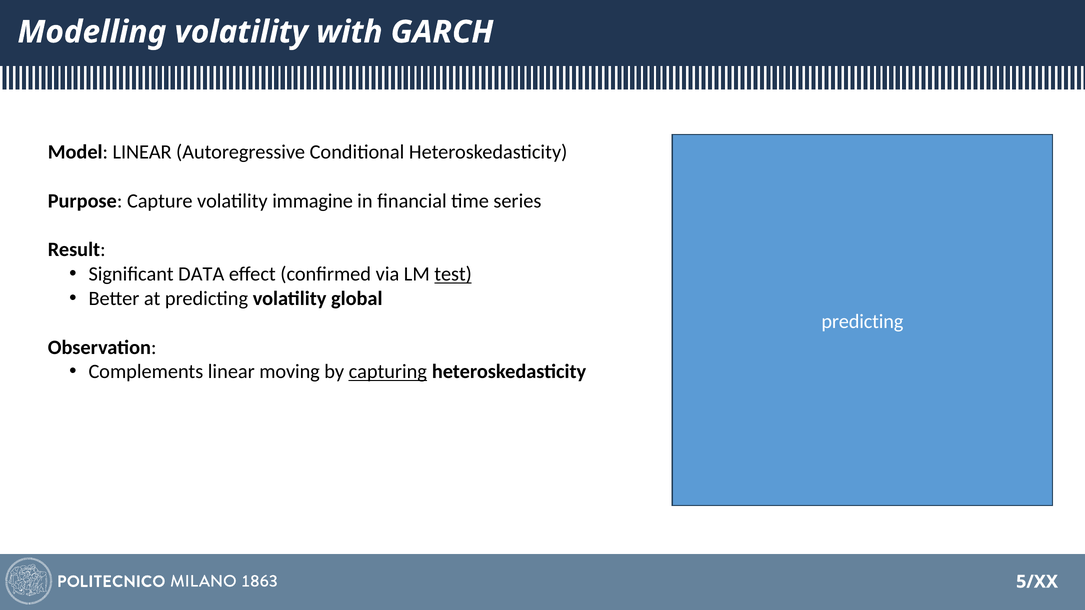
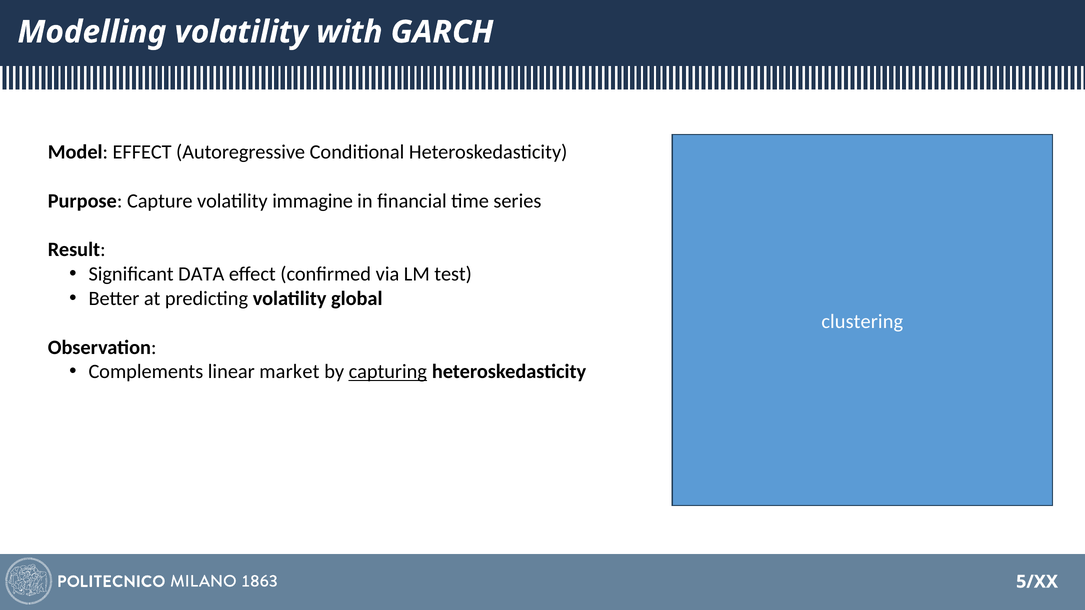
Model LINEAR: LINEAR -> EFFECT
test underline: present -> none
predicting at (862, 322): predicting -> clustering
moving: moving -> market
